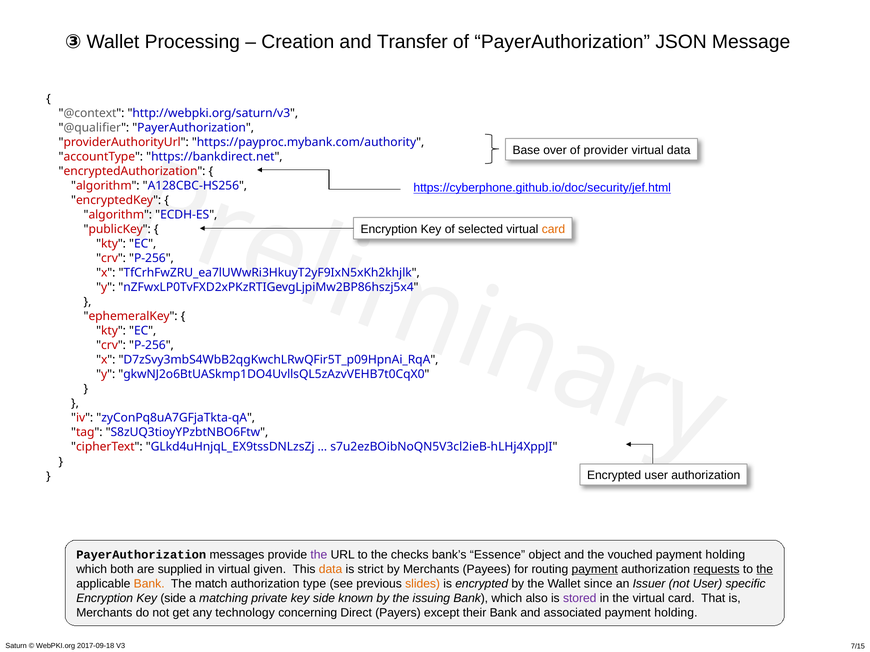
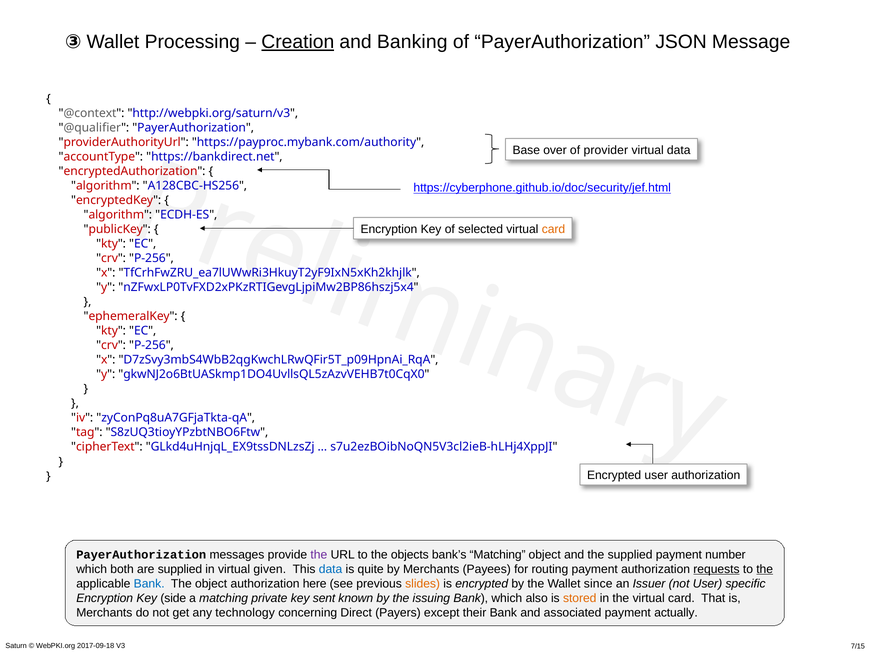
Creation underline: none -> present
Transfer: Transfer -> Banking
checks: checks -> objects
bank’s Essence: Essence -> Matching
the vouched: vouched -> supplied
holding at (725, 555): holding -> number
data at (331, 570) colour: orange -> blue
strict: strict -> quite
payment at (595, 570) underline: present -> none
Bank at (149, 584) colour: orange -> blue
The match: match -> object
type: type -> here
private key side: side -> sent
stored colour: purple -> orange
associated payment holding: holding -> actually
